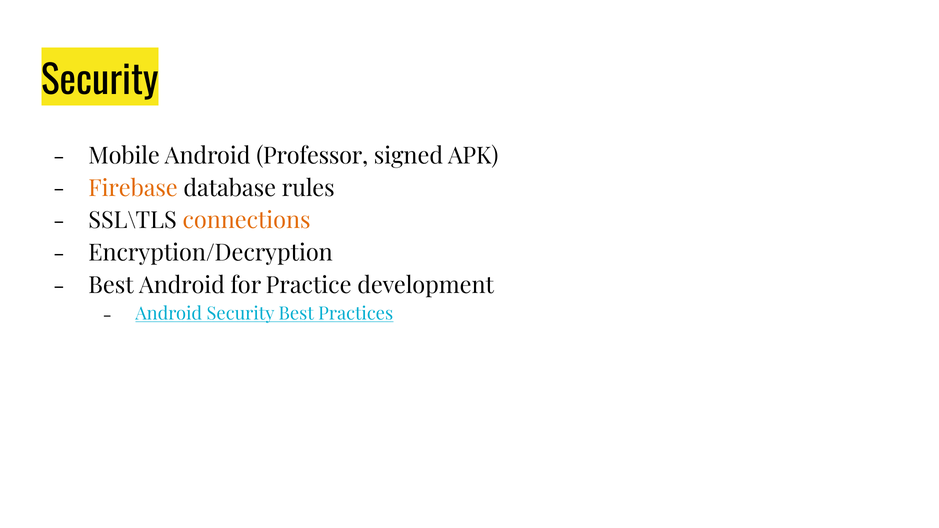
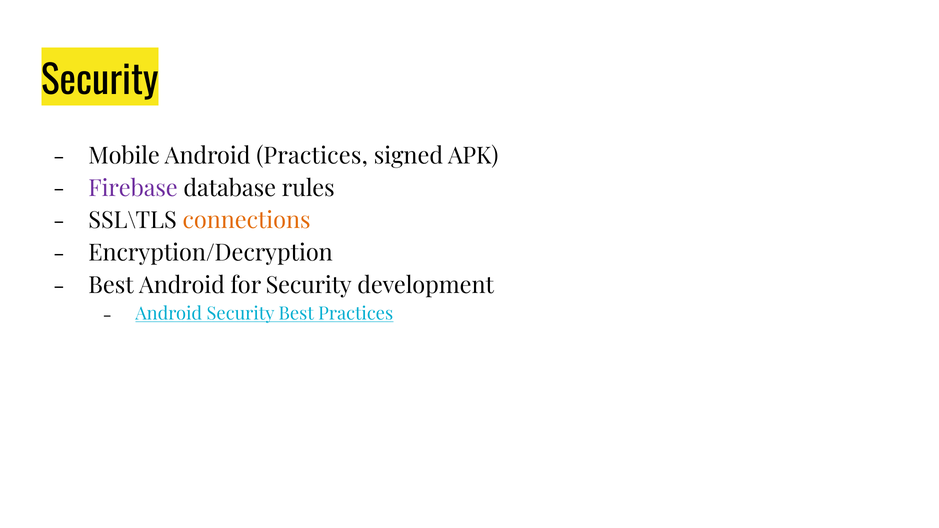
Android Professor: Professor -> Practices
Firebase colour: orange -> purple
for Practice: Practice -> Security
